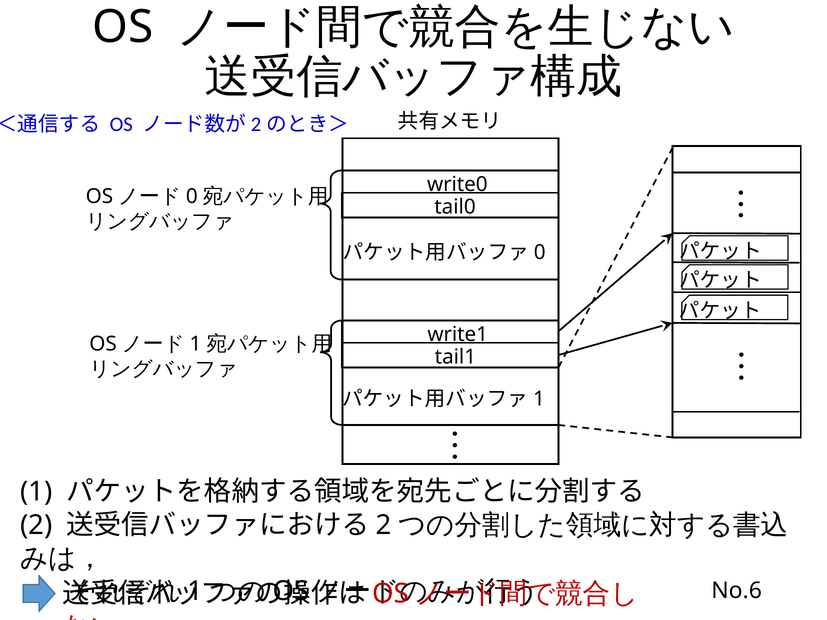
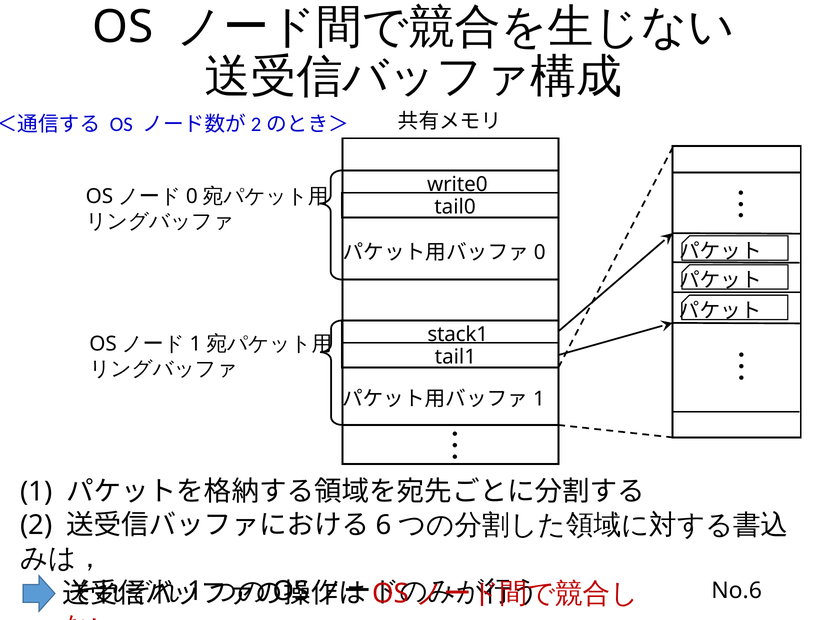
write1: write1 -> stack1
2 at (384, 525): 2 -> 6
